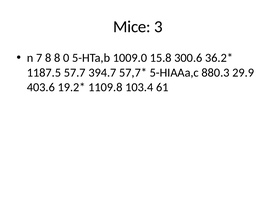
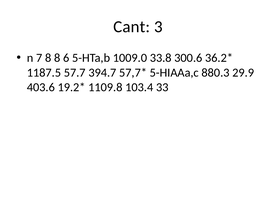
Mice: Mice -> Cant
0: 0 -> 6
15.8: 15.8 -> 33.8
61: 61 -> 33
